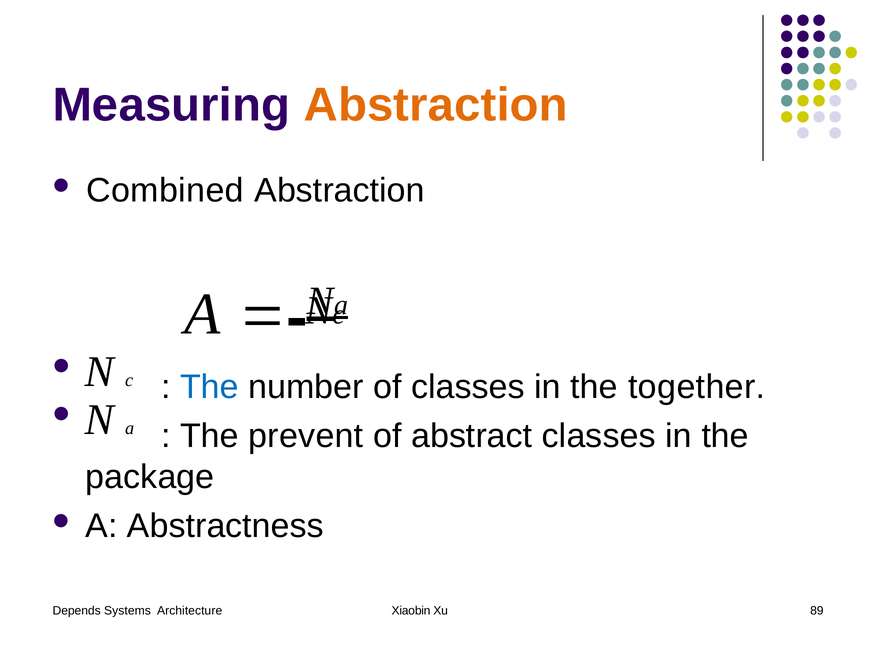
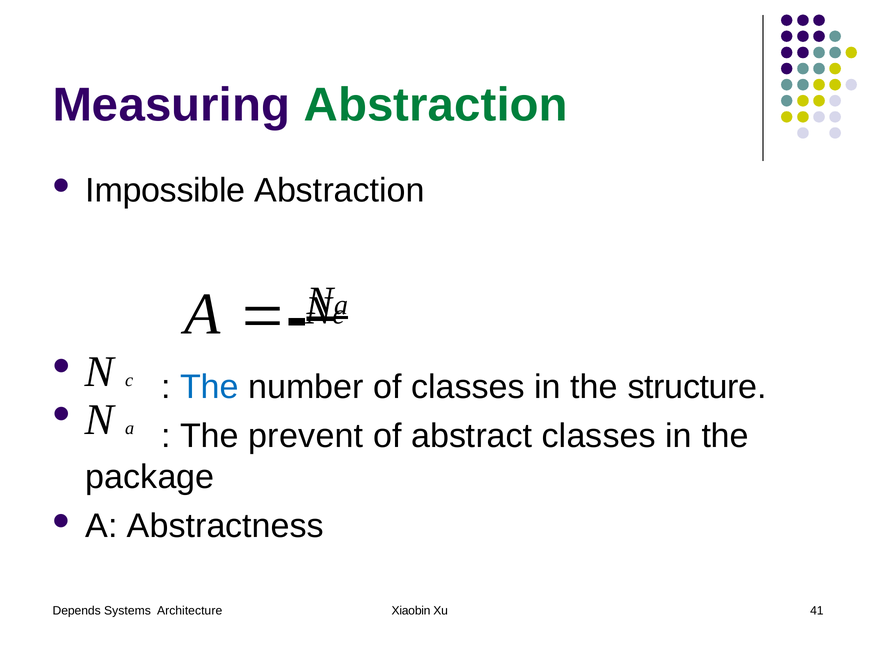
Abstraction at (436, 105) colour: orange -> green
Combined: Combined -> Impossible
together: together -> structure
89: 89 -> 41
